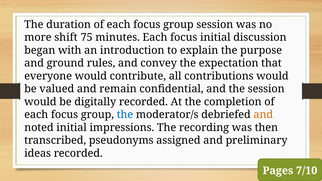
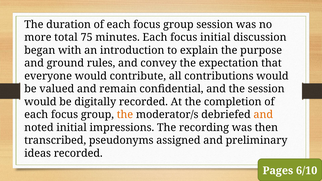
shift: shift -> total
the at (125, 115) colour: blue -> orange
7/10: 7/10 -> 6/10
